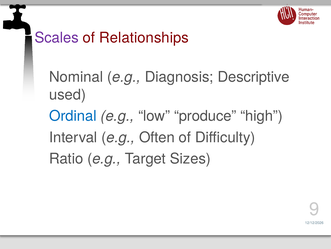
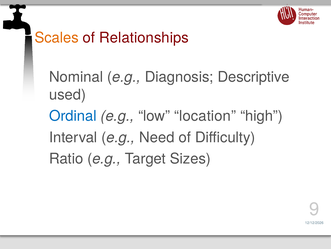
Scales colour: purple -> orange
produce: produce -> location
Often: Often -> Need
